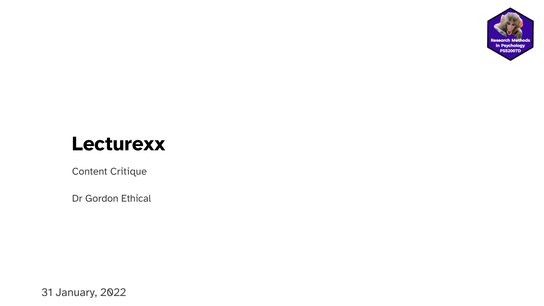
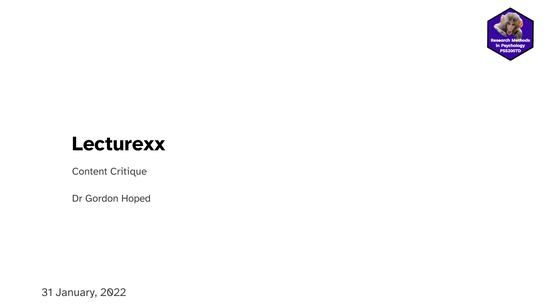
Ethical: Ethical -> Hoped
